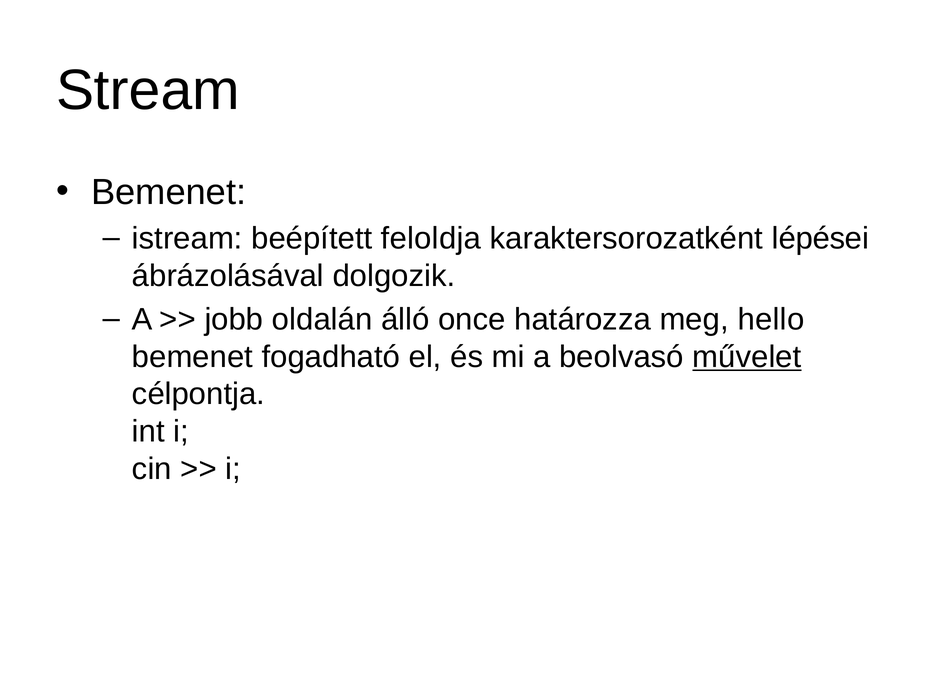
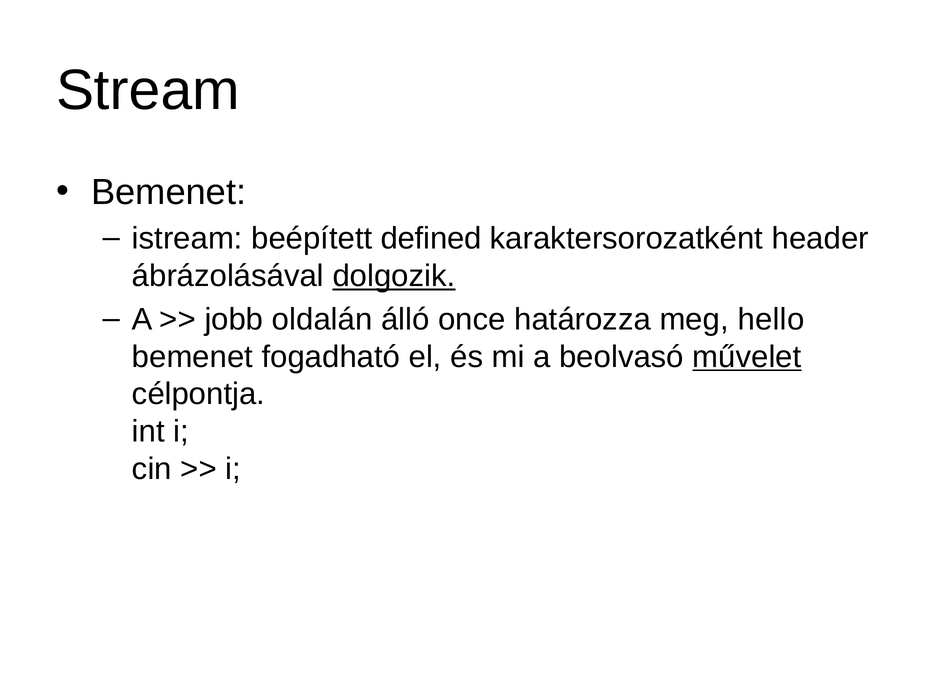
feloldja: feloldja -> defined
lépései: lépései -> header
dolgozik underline: none -> present
